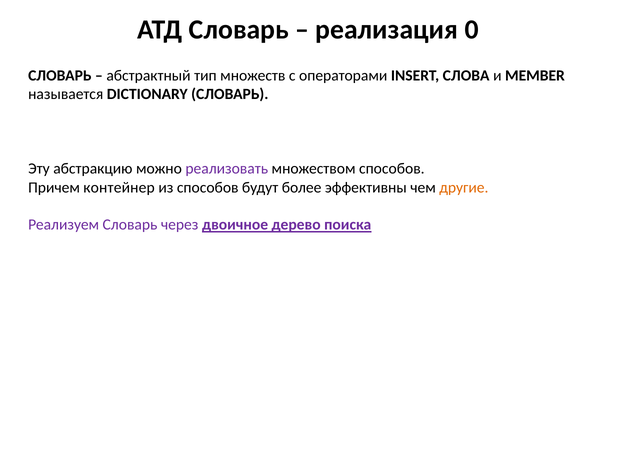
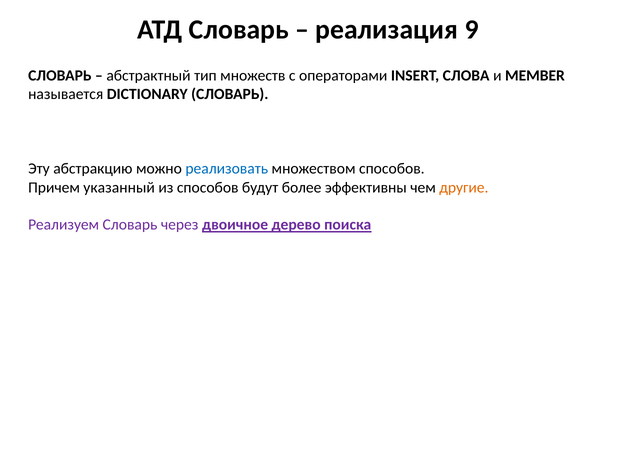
0: 0 -> 9
реализовать colour: purple -> blue
контейнер: контейнер -> указанный
